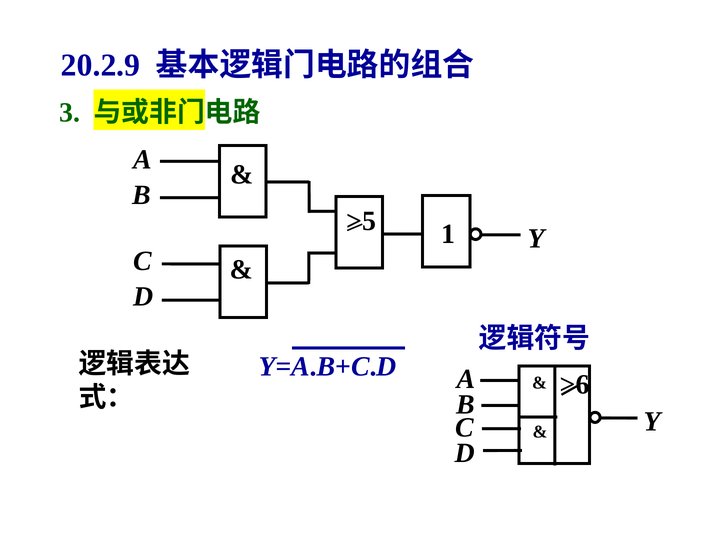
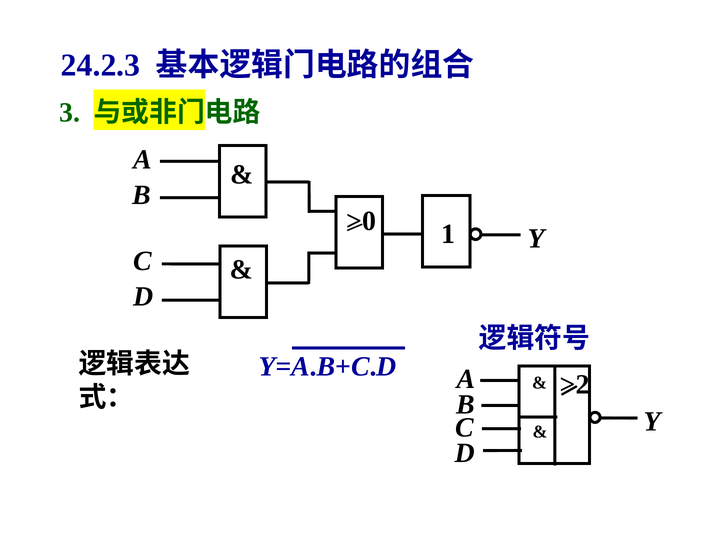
20.2.9: 20.2.9 -> 24.2.3
>5: >5 -> >0
>6: >6 -> >2
